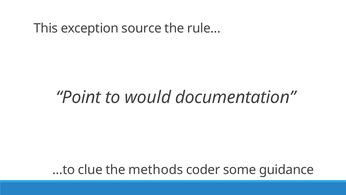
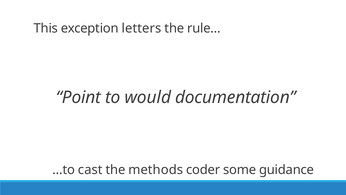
source: source -> letters
clue: clue -> cast
